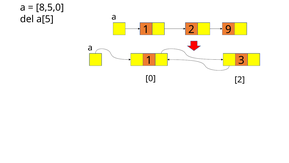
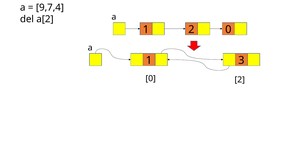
8,5,0: 8,5,0 -> 9,7,4
a[5: a[5 -> a[2
2 9: 9 -> 0
